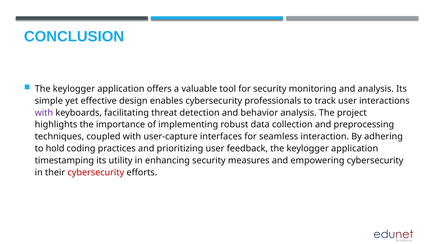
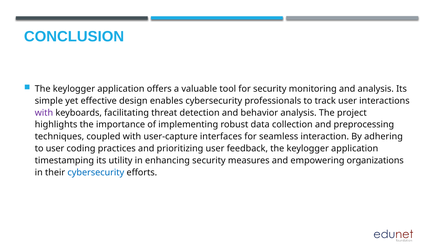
to hold: hold -> user
empowering cybersecurity: cybersecurity -> organizations
cybersecurity at (96, 173) colour: red -> blue
